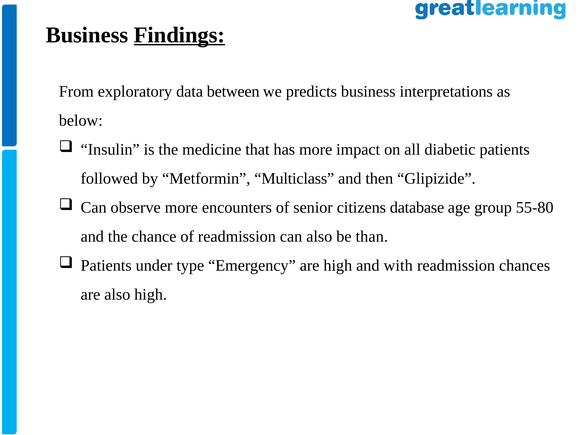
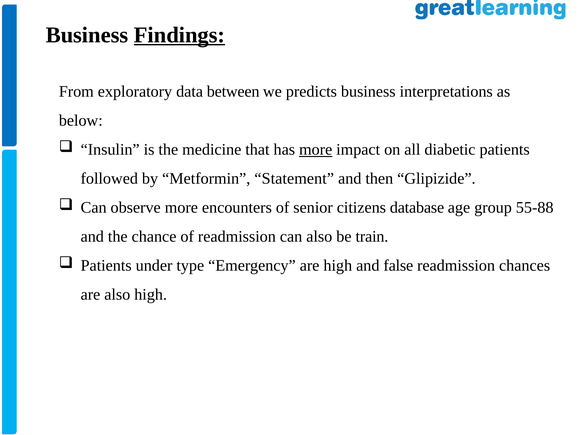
more at (316, 149) underline: none -> present
Multiclass: Multiclass -> Statement
55-80: 55-80 -> 55-88
than: than -> train
with: with -> false
